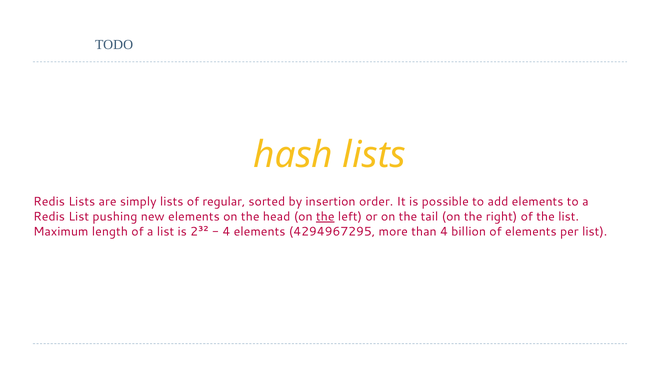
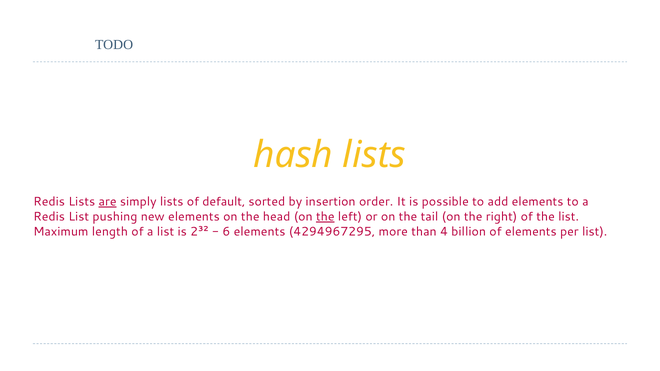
are underline: none -> present
regular: regular -> default
4 at (226, 232): 4 -> 6
